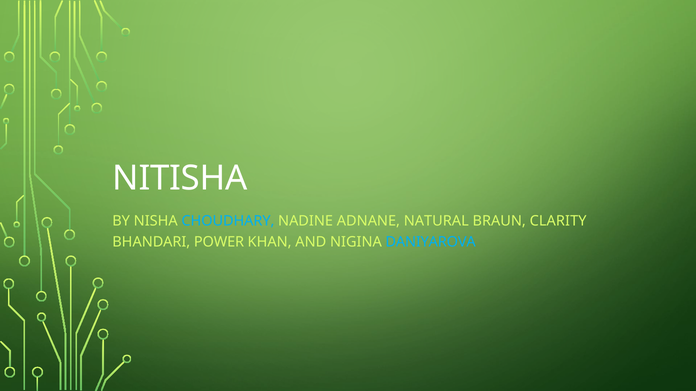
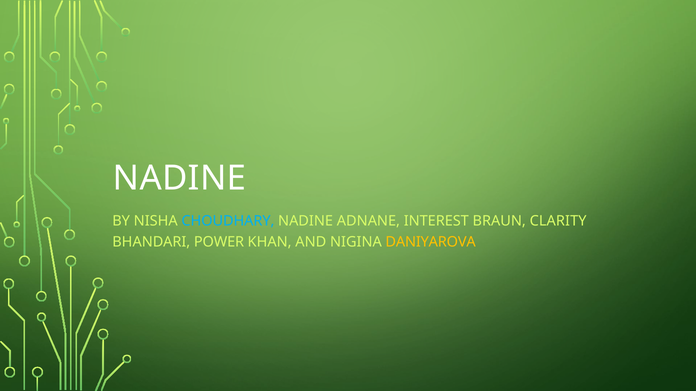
NITISHA at (180, 179): NITISHA -> NADINE
NATURAL: NATURAL -> INTEREST
DANIYAROVA colour: light blue -> yellow
